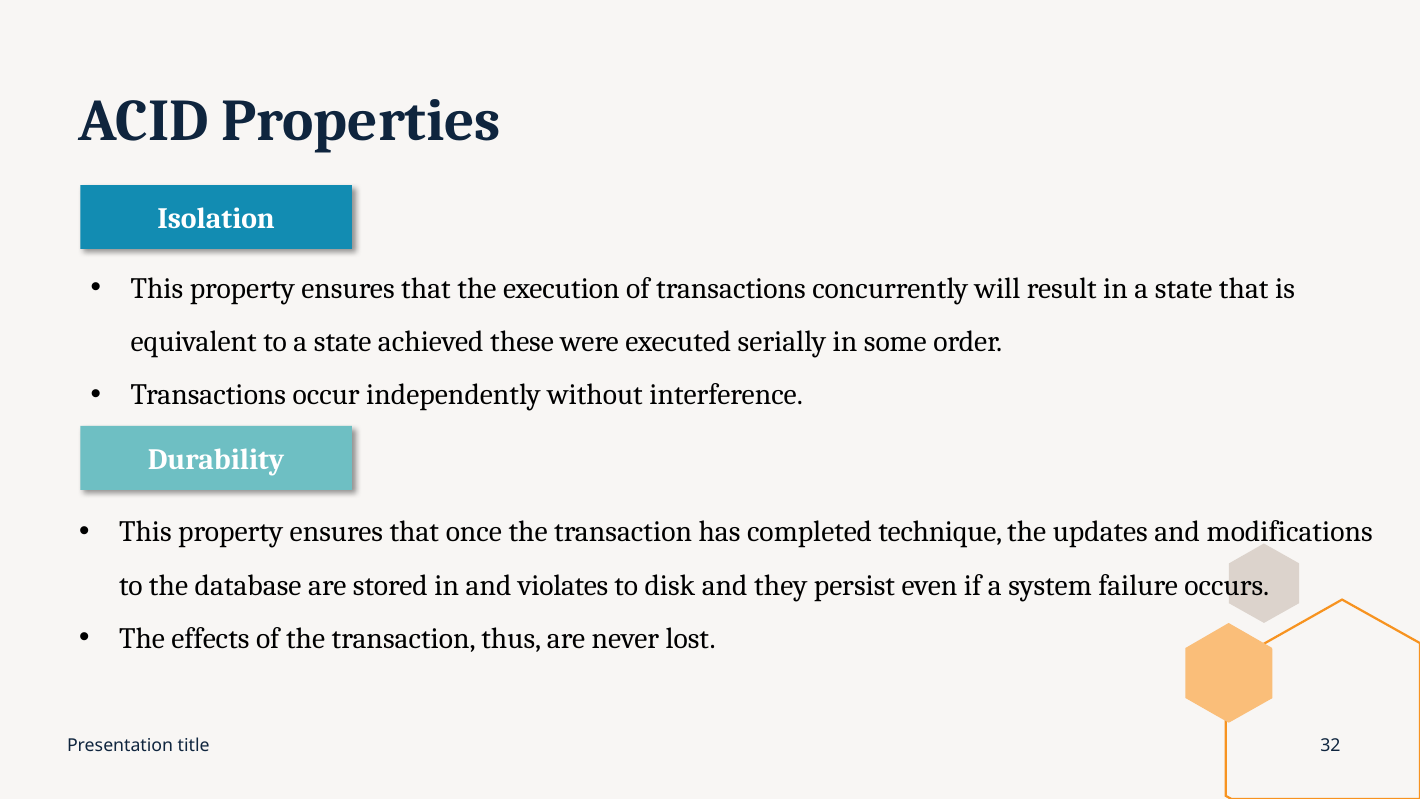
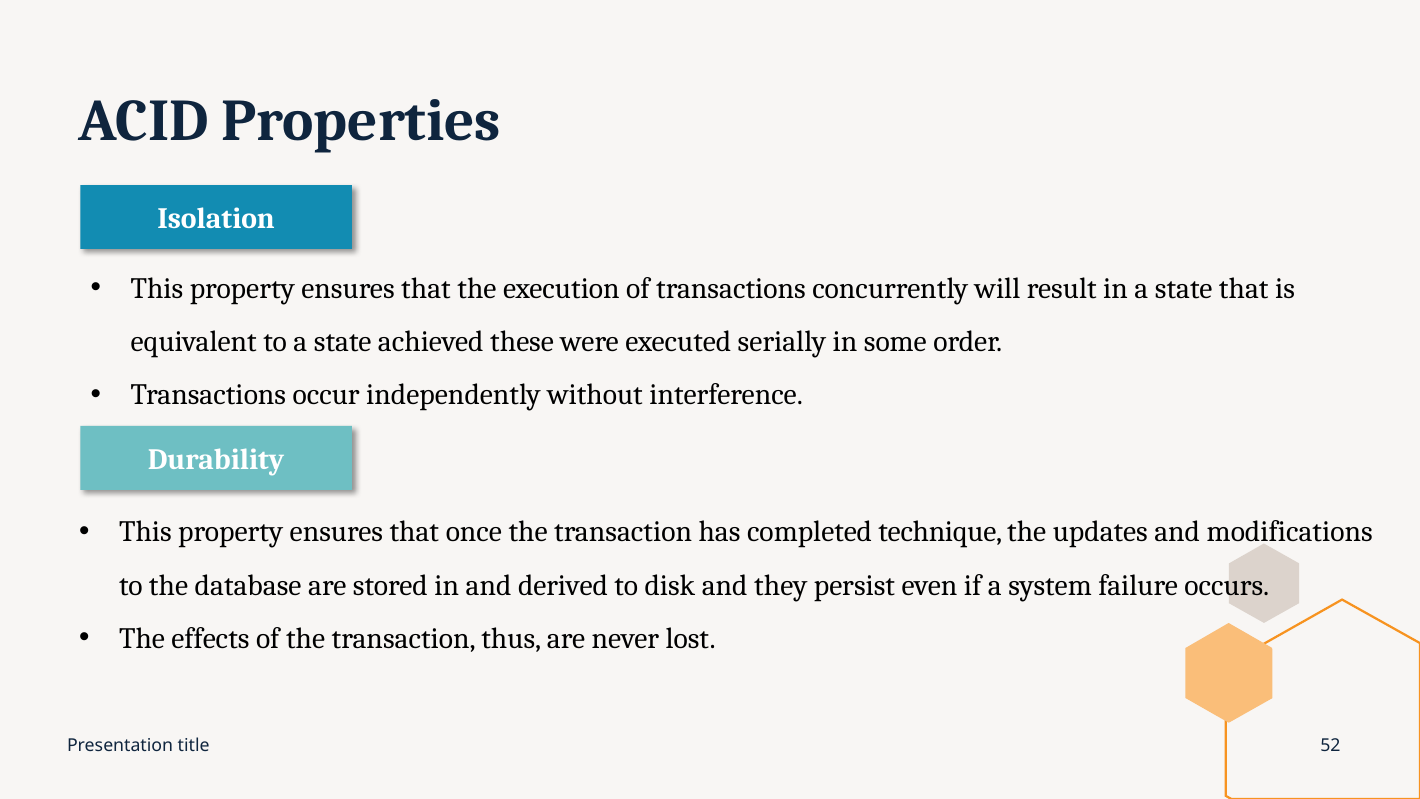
violates: violates -> derived
32: 32 -> 52
